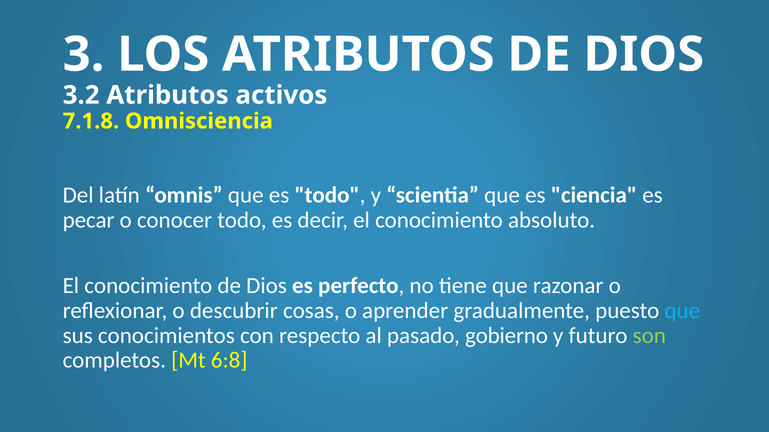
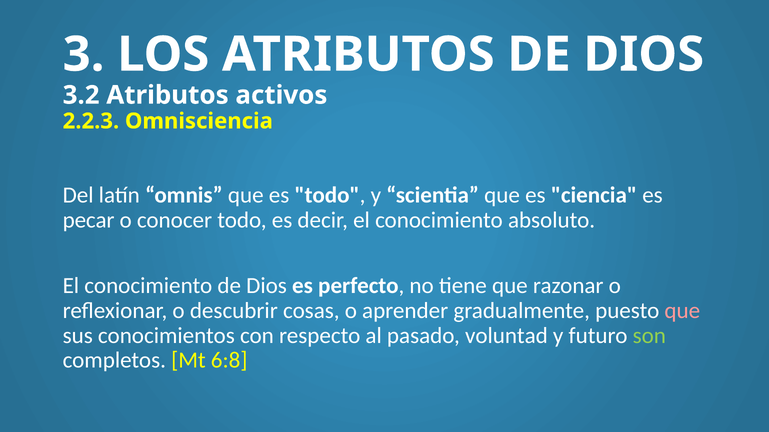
7.1.8: 7.1.8 -> 2.2.3
que at (682, 311) colour: light blue -> pink
gobierno: gobierno -> voluntad
